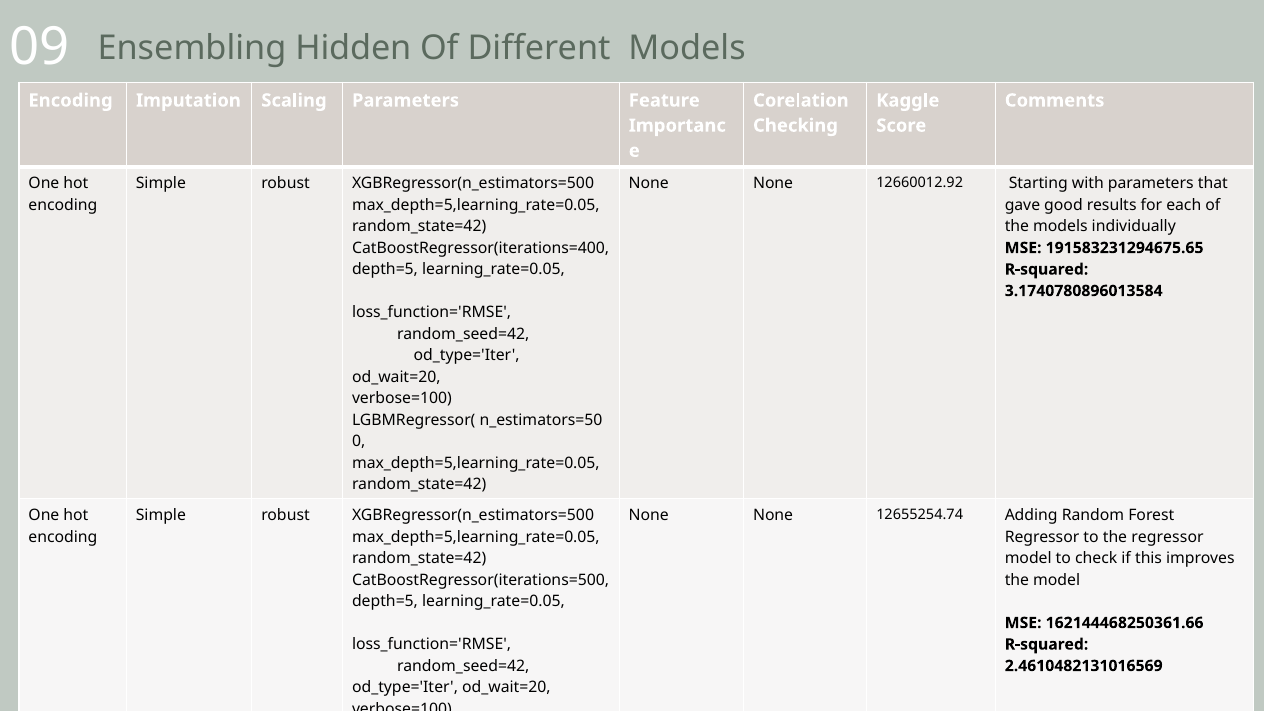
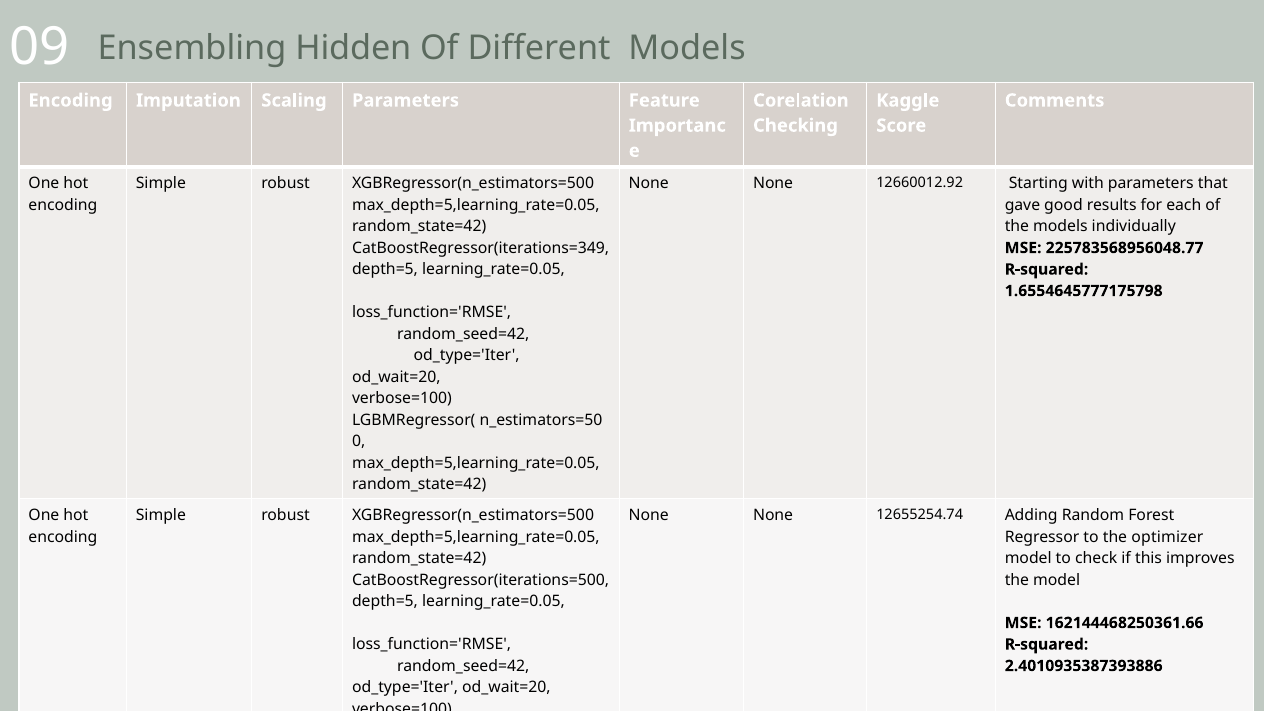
CatBoostRegressor(iterations=400: CatBoostRegressor(iterations=400 -> CatBoostRegressor(iterations=349
191583231294675.65: 191583231294675.65 -> 225783568956048.77
3.1740780896013584: 3.1740780896013584 -> 1.6554645777175798
the regressor: regressor -> optimizer
2.4610482131016569: 2.4610482131016569 -> 2.4010935387393886
